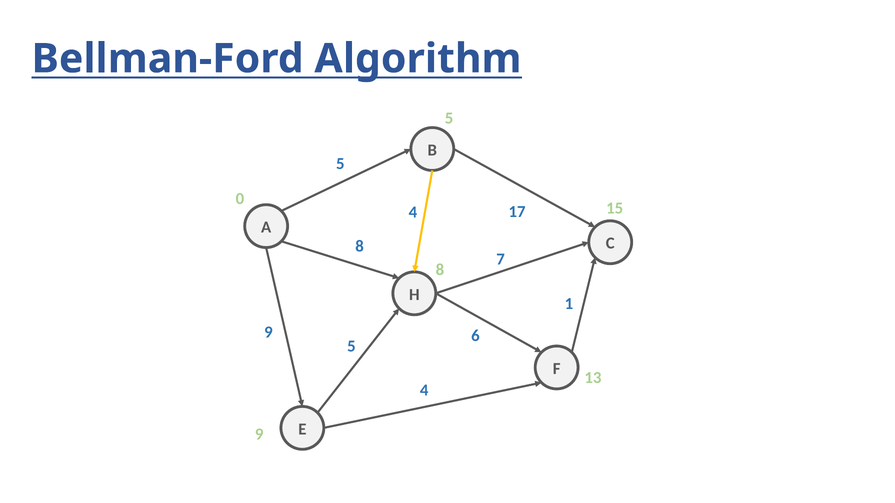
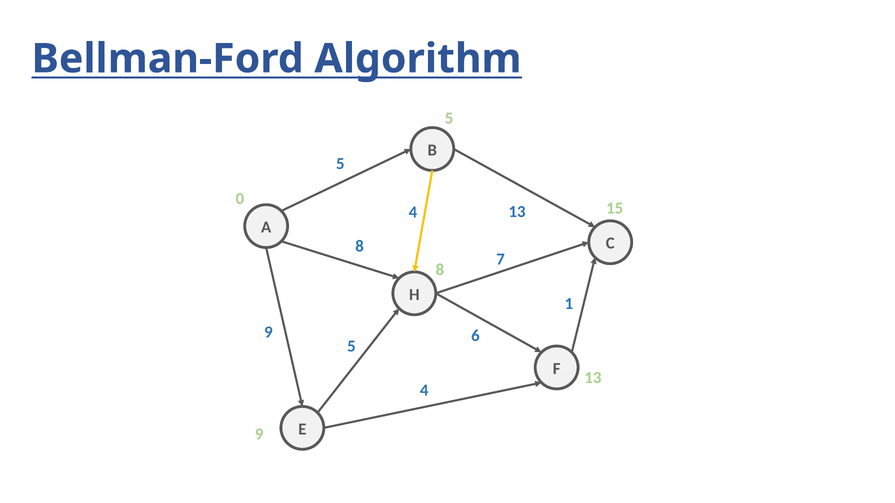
4 17: 17 -> 13
